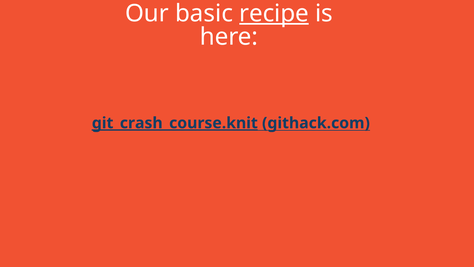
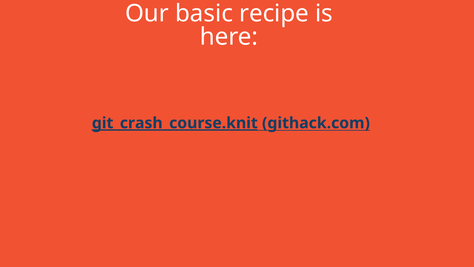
recipe underline: present -> none
